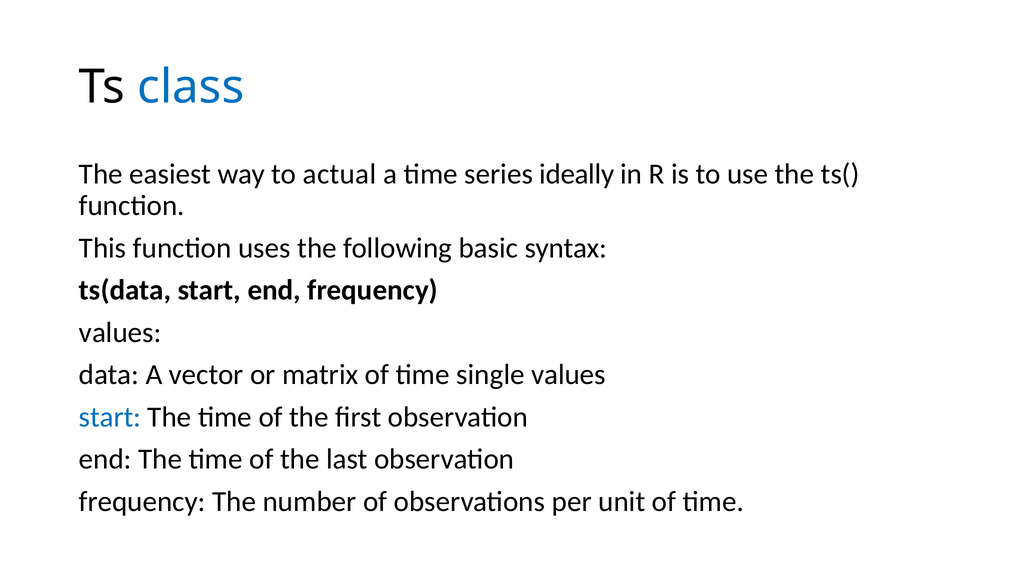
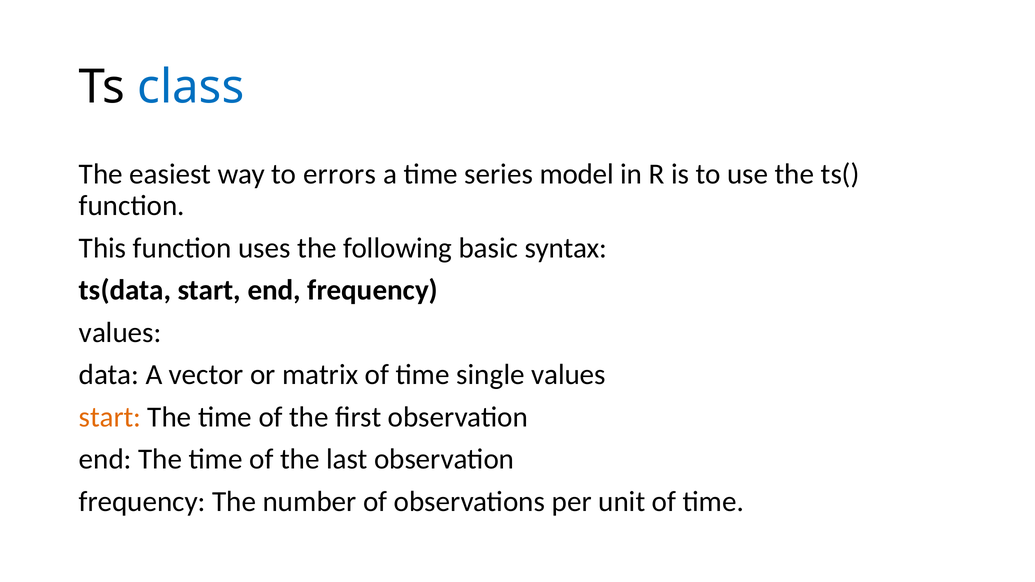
actual: actual -> errors
ideally: ideally -> model
start at (110, 417) colour: blue -> orange
